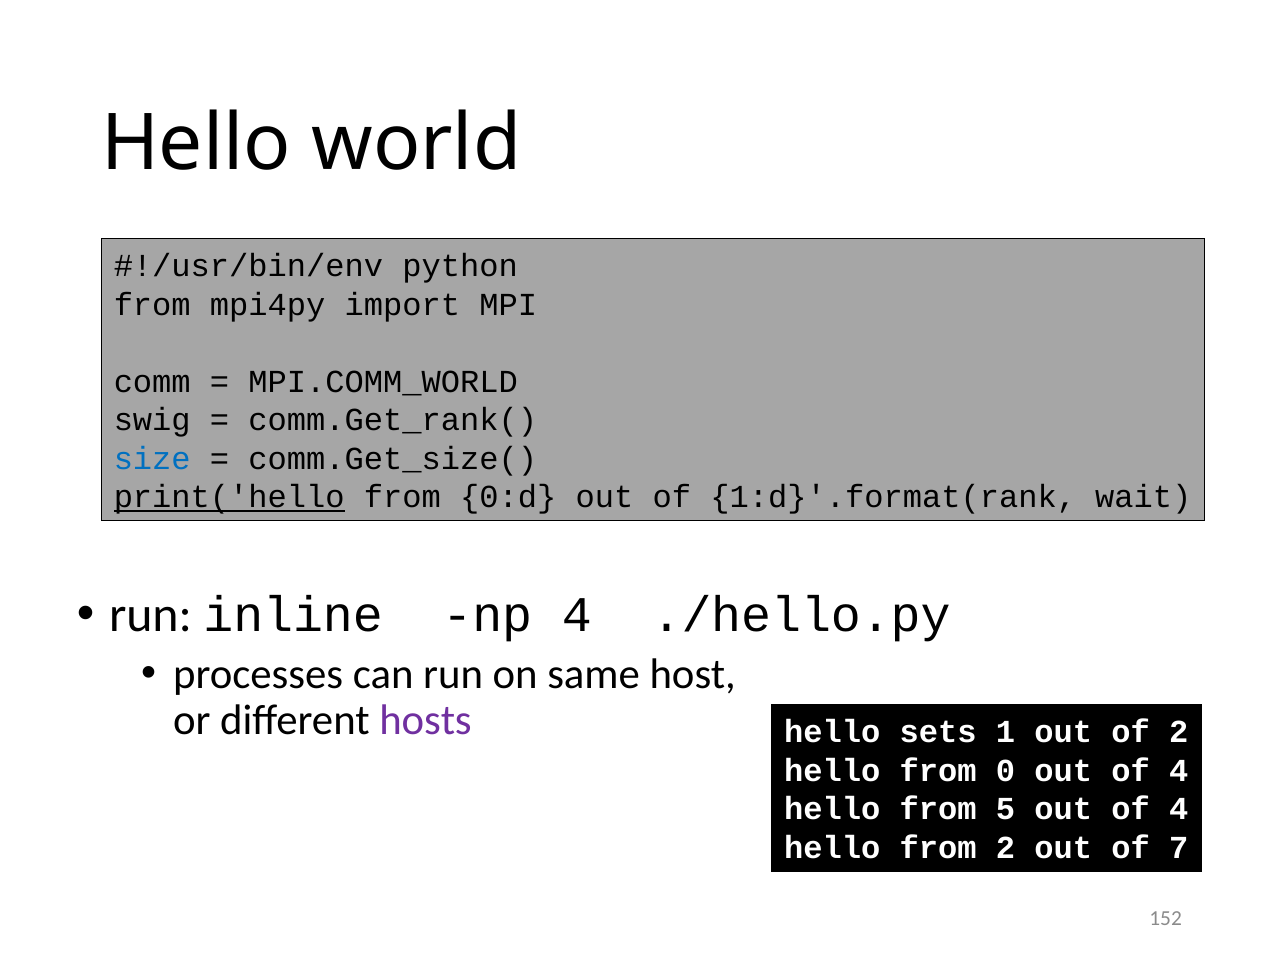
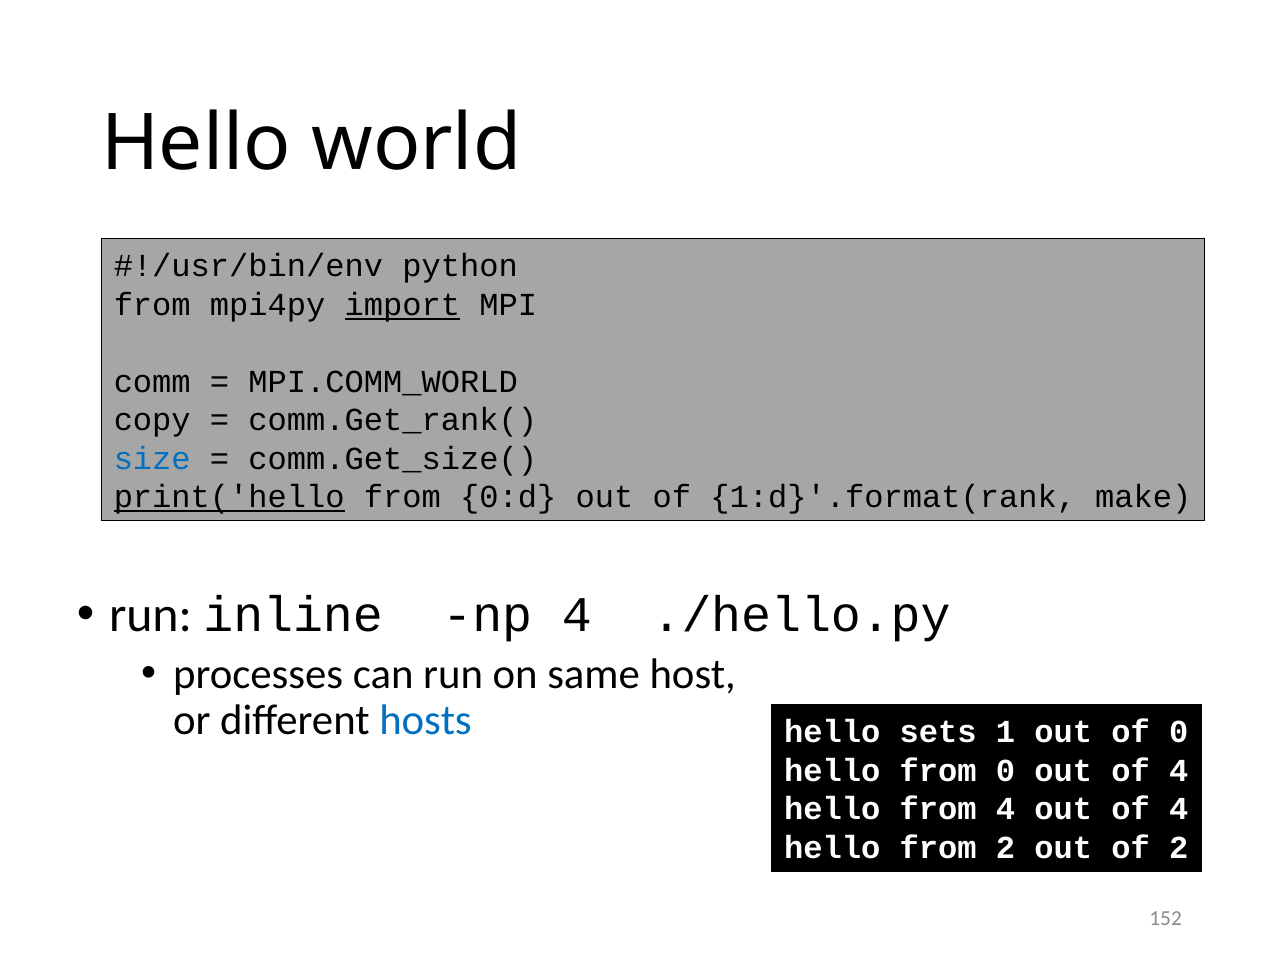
import underline: none -> present
swig: swig -> copy
wait: wait -> make
hosts colour: purple -> blue
of 2: 2 -> 0
from 5: 5 -> 4
of 7: 7 -> 2
